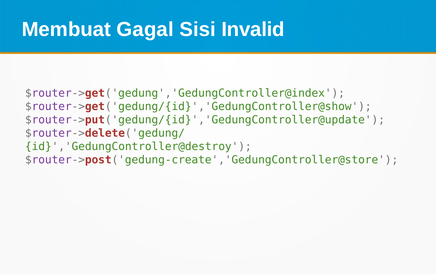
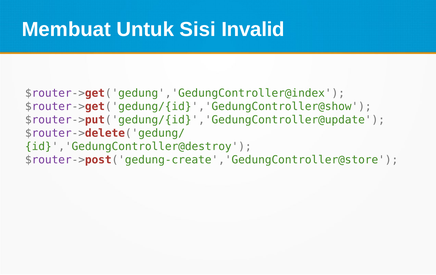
Gagal: Gagal -> Untuk
